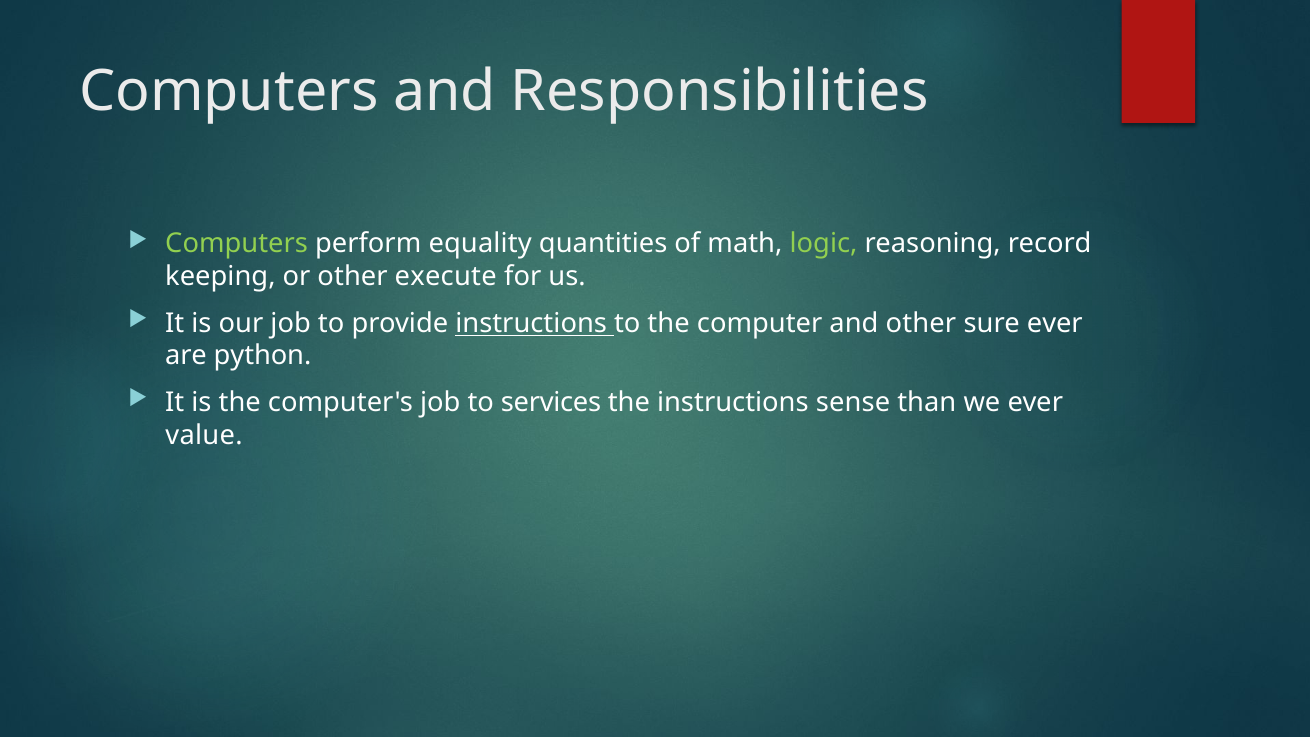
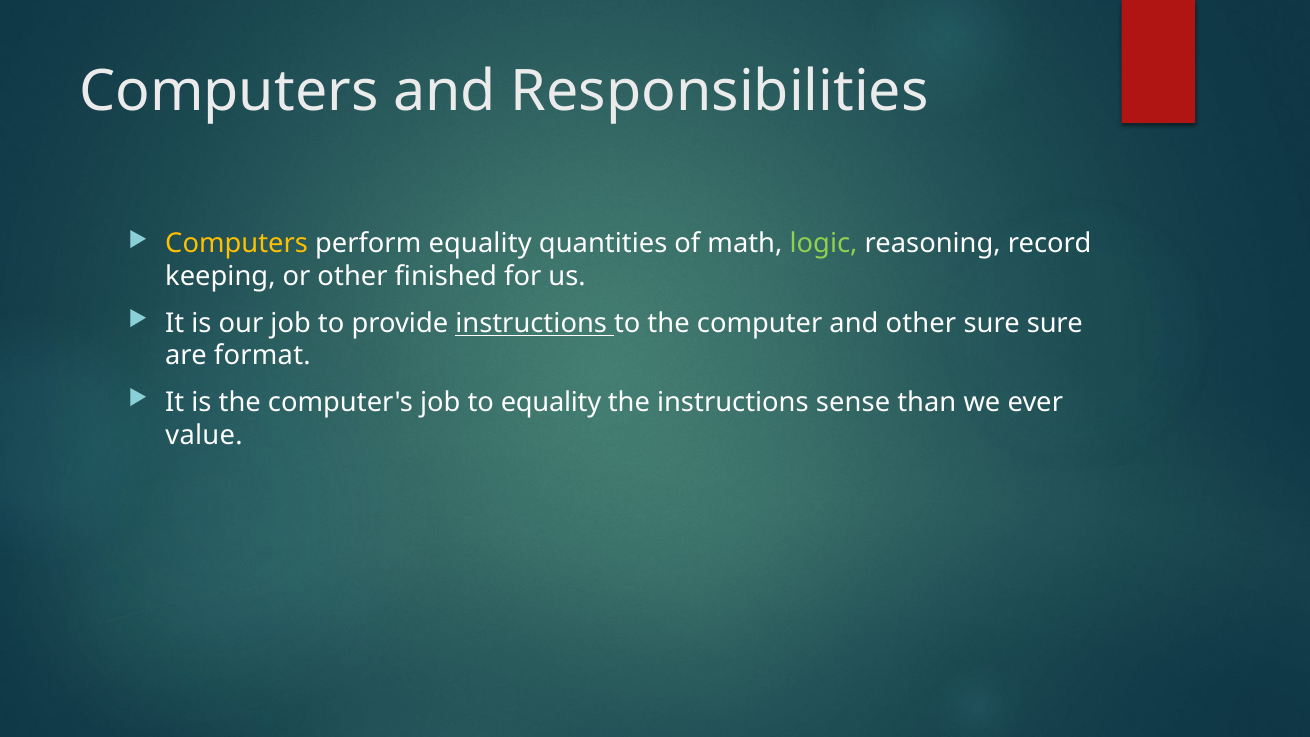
Computers at (237, 244) colour: light green -> yellow
execute: execute -> finished
sure ever: ever -> sure
python: python -> format
to services: services -> equality
